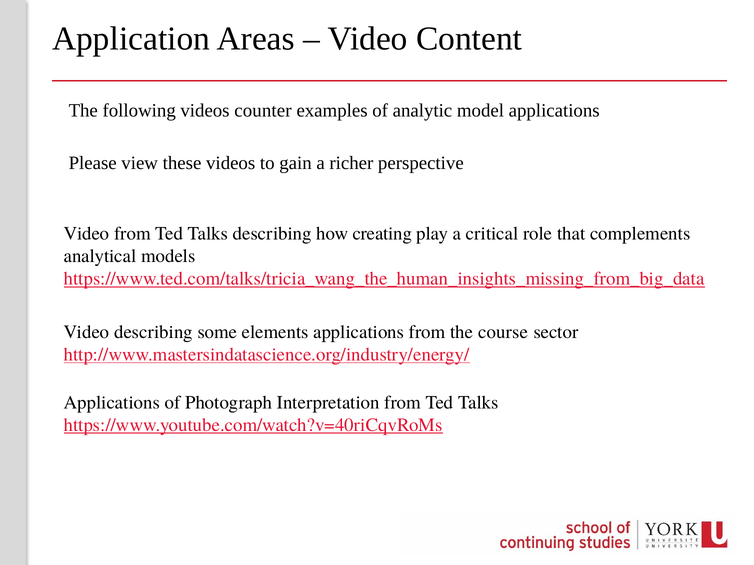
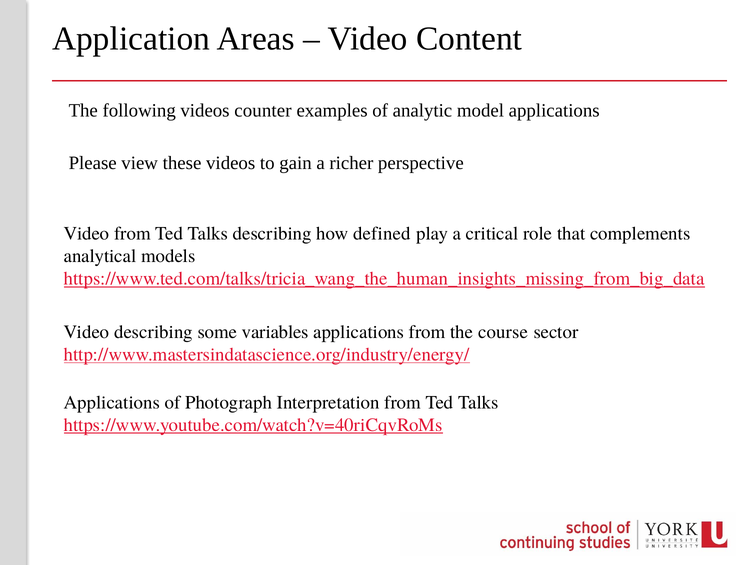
creating: creating -> defined
elements: elements -> variables
